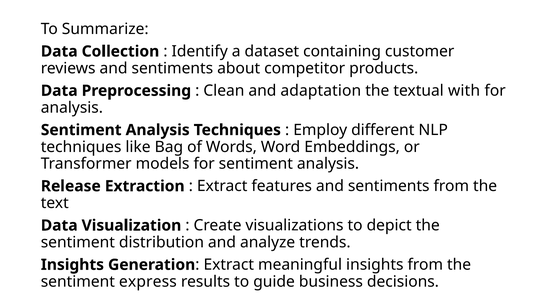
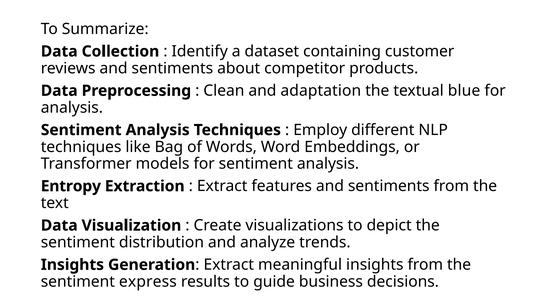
with: with -> blue
Release: Release -> Entropy
